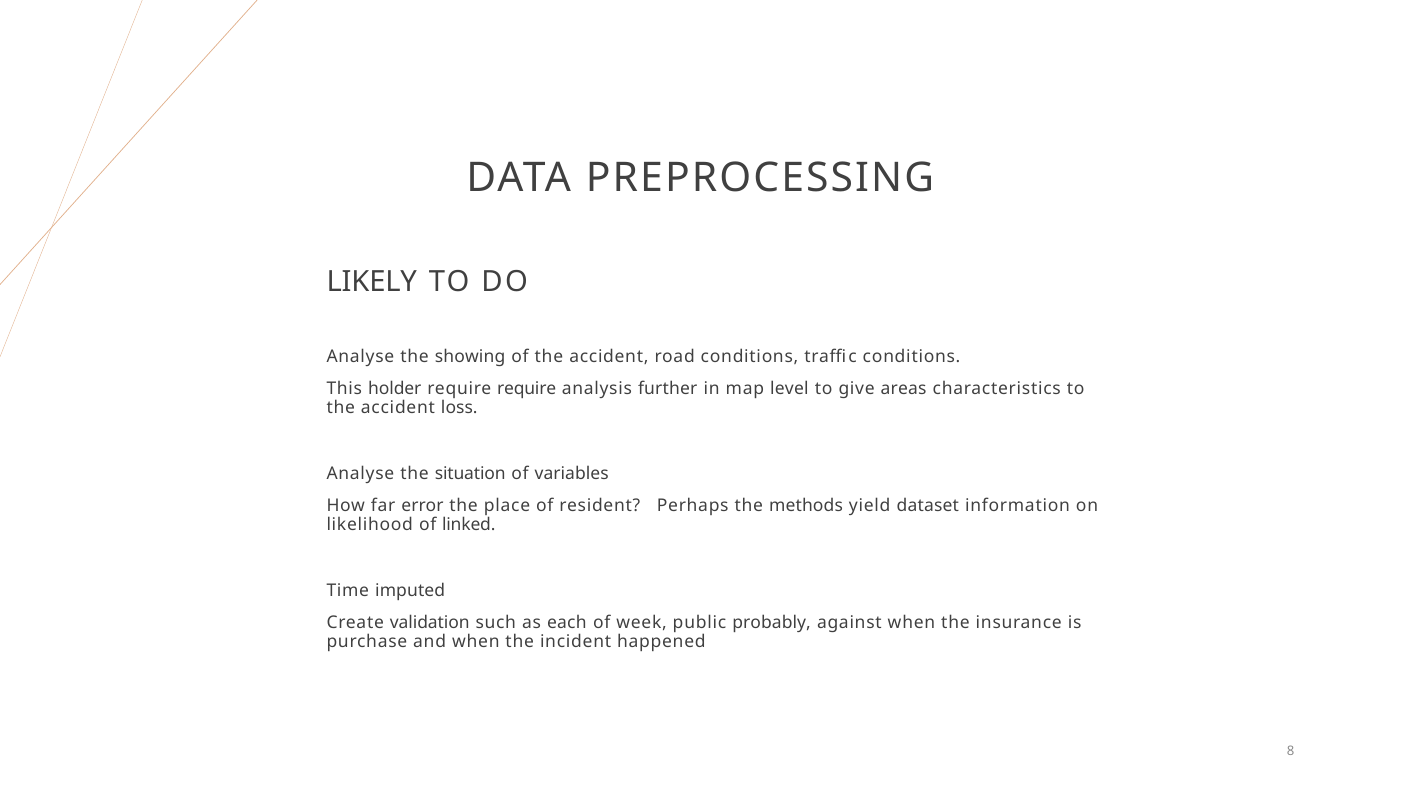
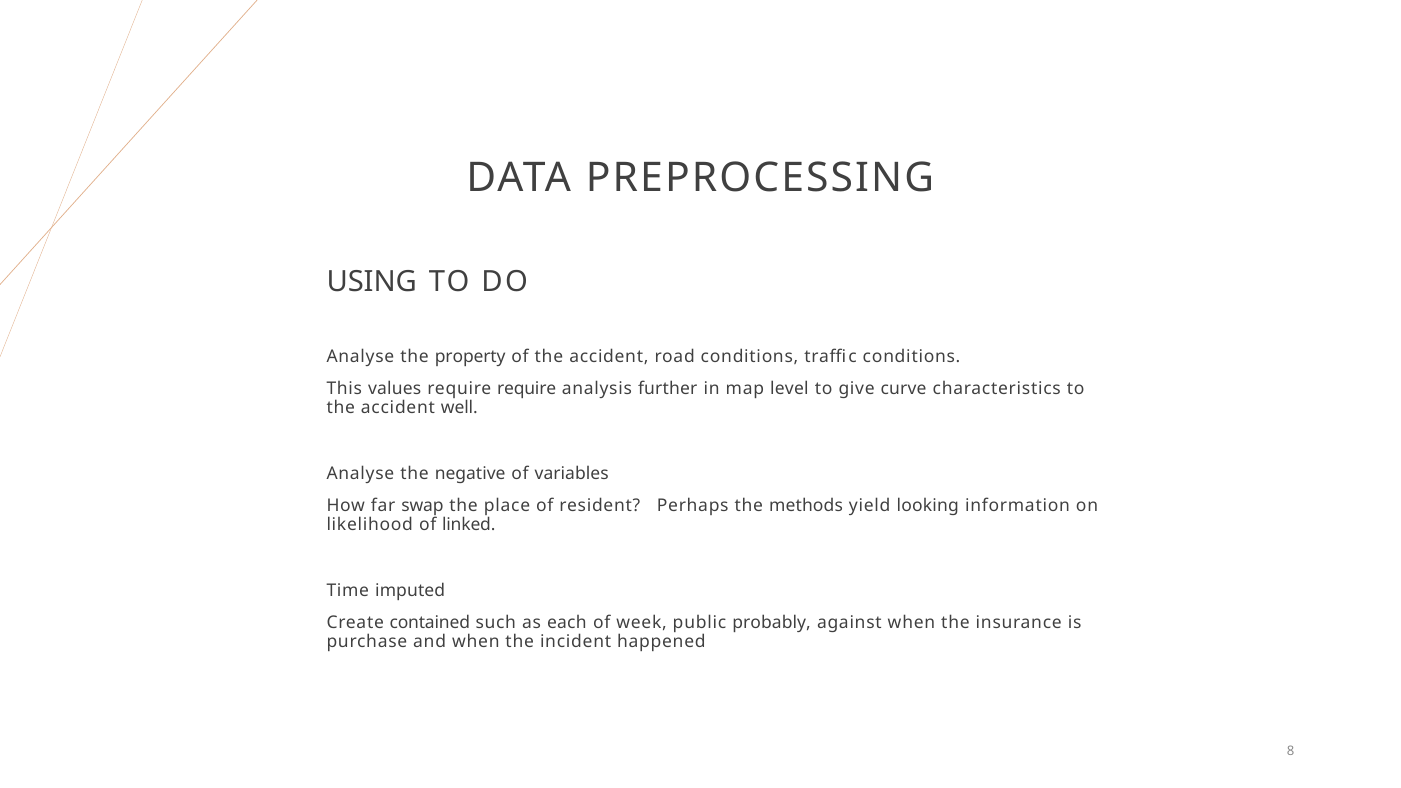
LIKELY: LIKELY -> USING
showing: showing -> property
holder: holder -> values
areas: areas -> curve
loss: loss -> well
situation: situation -> negative
error: error -> swap
dataset: dataset -> looking
validation: validation -> contained
